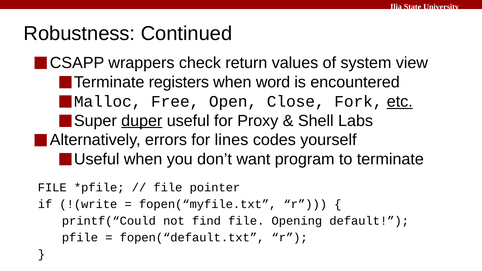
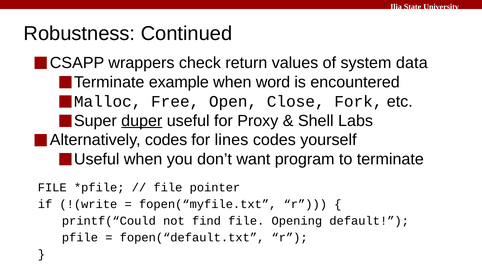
view: view -> data
registers: registers -> example
etc underline: present -> none
errors at (166, 140): errors -> codes
